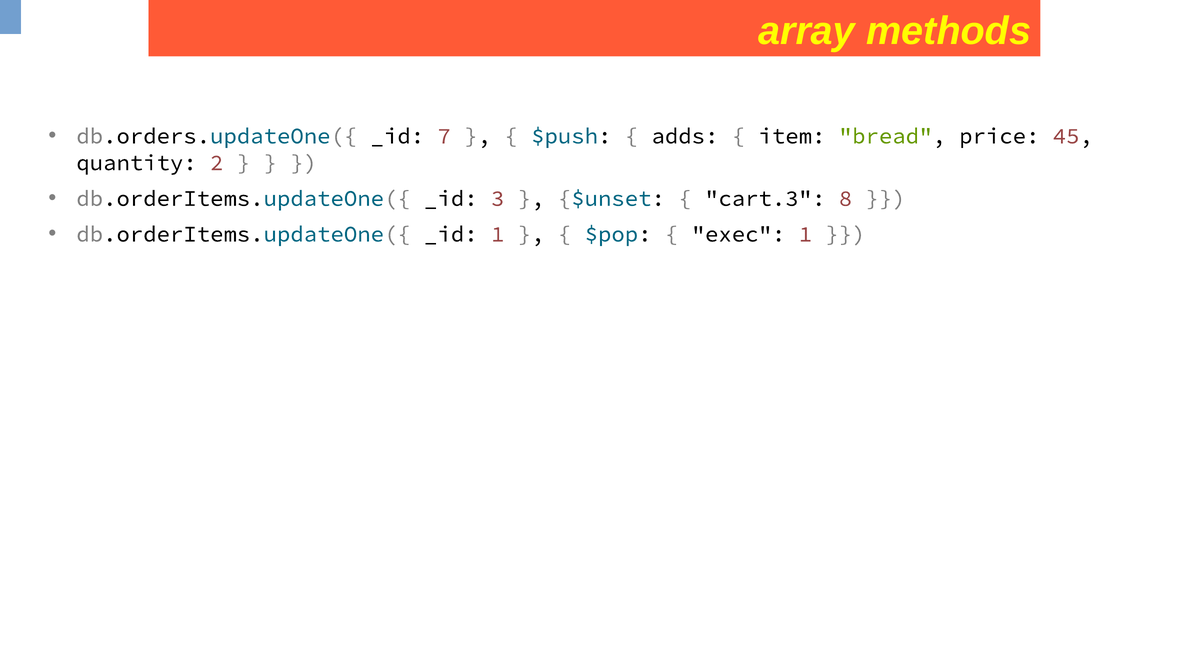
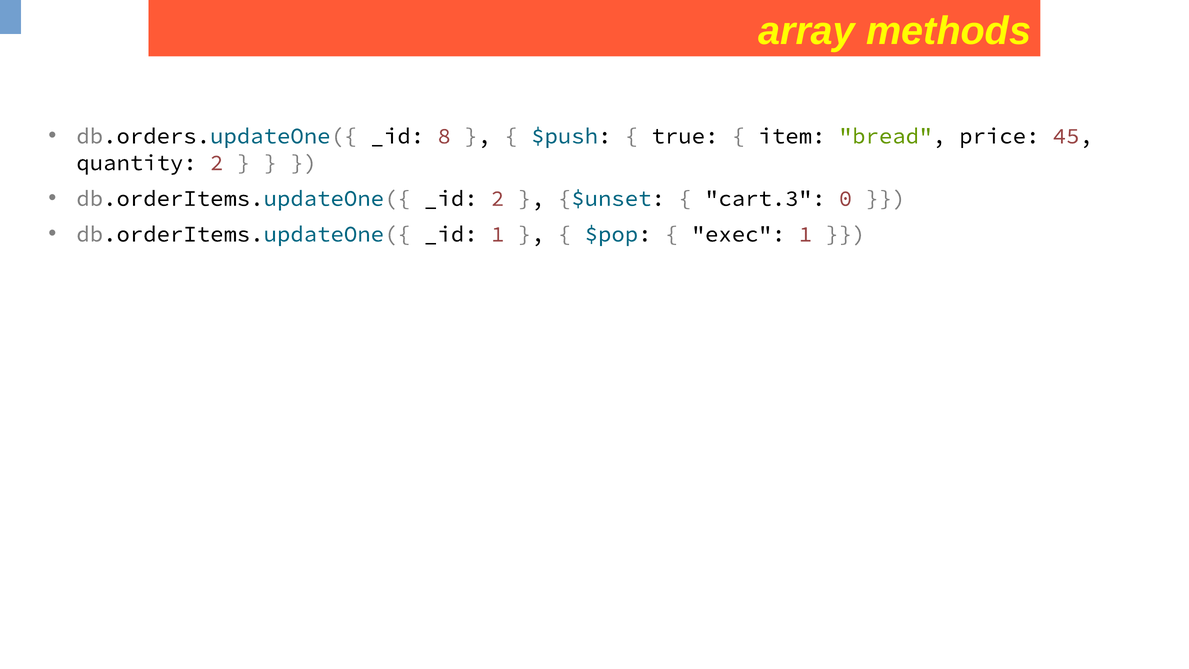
7: 7 -> 8
adds: adds -> true
_id 3: 3 -> 2
8: 8 -> 0
